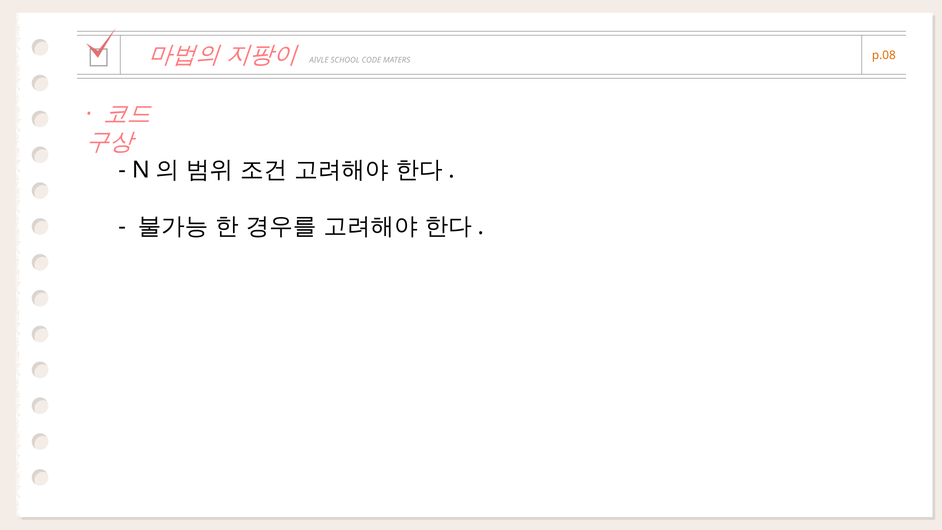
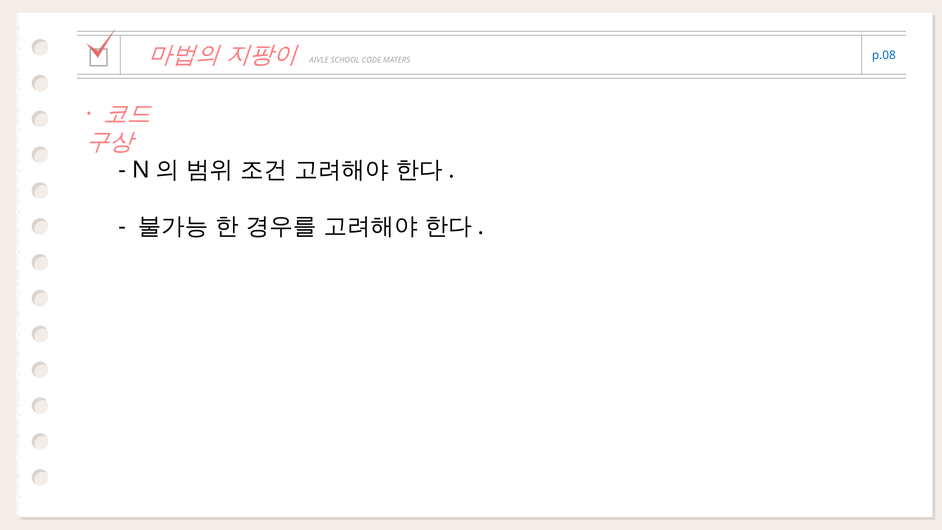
p.08 colour: orange -> blue
